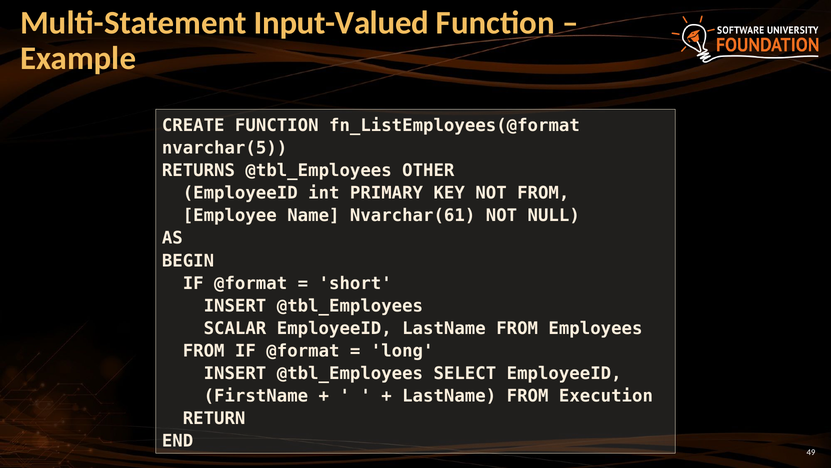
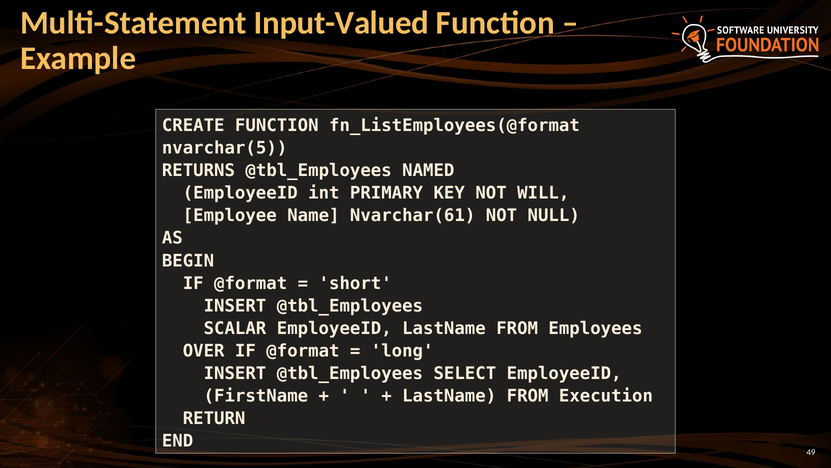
OTHER: OTHER -> NAMED
NOT FROM: FROM -> WILL
FROM at (204, 351): FROM -> OVER
